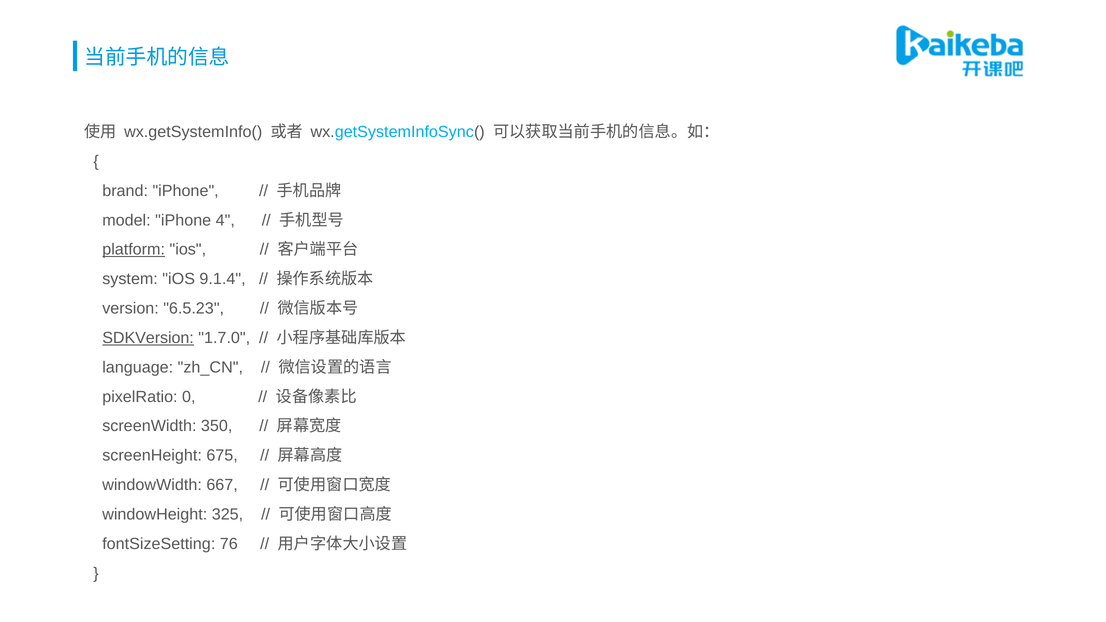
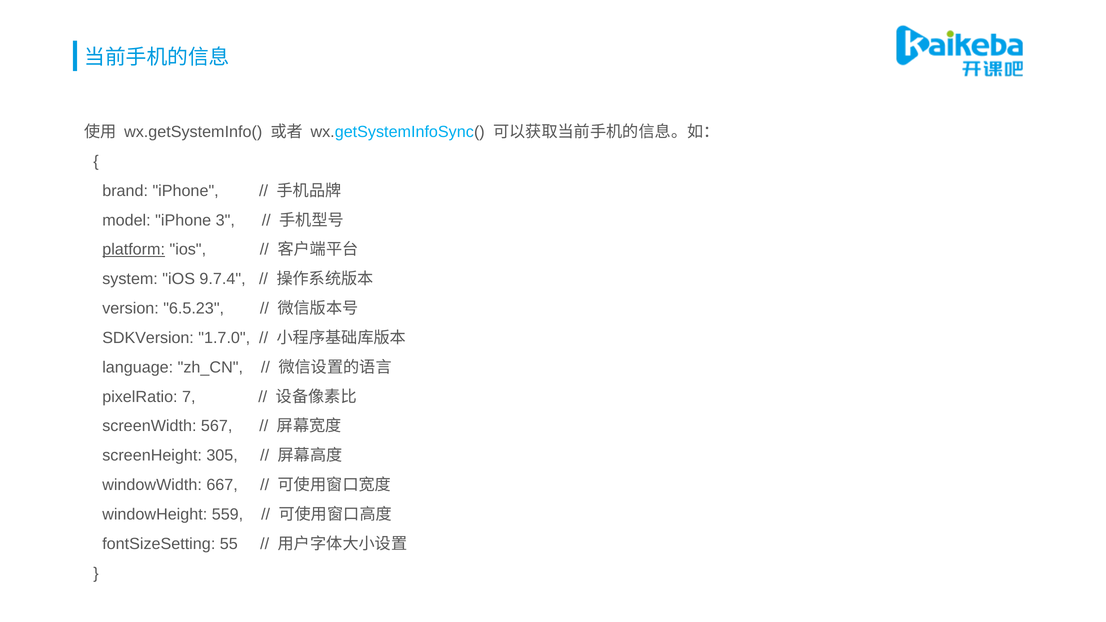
4: 4 -> 3
9.1.4: 9.1.4 -> 9.7.4
SDKVersion underline: present -> none
0: 0 -> 7
350: 350 -> 567
675: 675 -> 305
325: 325 -> 559
76: 76 -> 55
